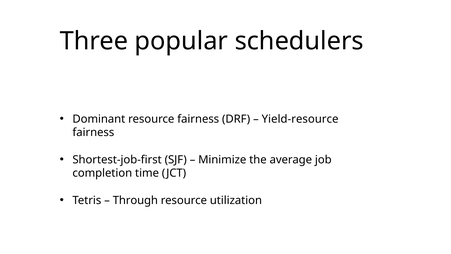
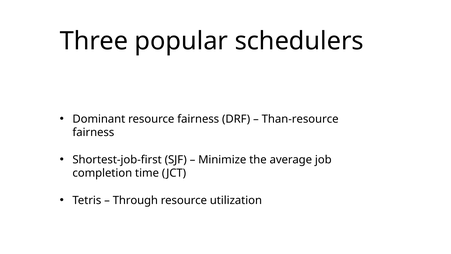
Yield-resource: Yield-resource -> Than-resource
